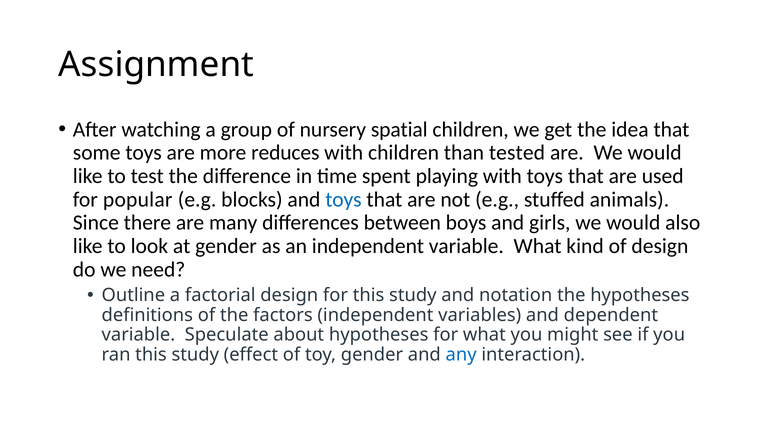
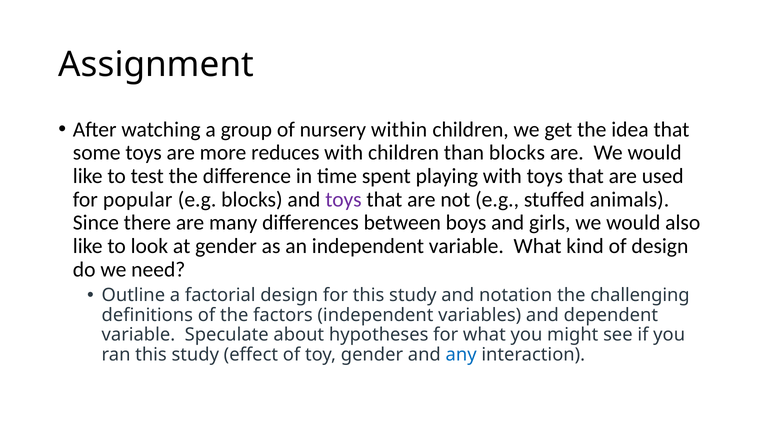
spatial: spatial -> within
than tested: tested -> blocks
toys at (343, 199) colour: blue -> purple
the hypotheses: hypotheses -> challenging
